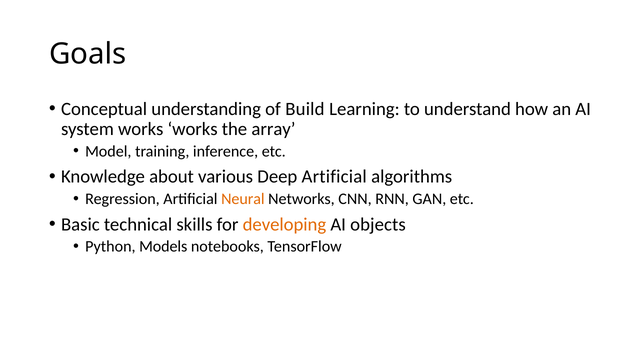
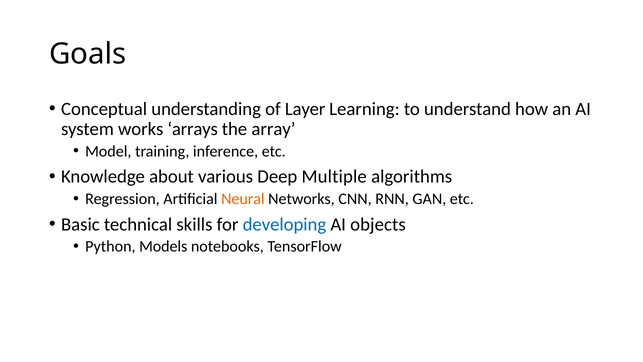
Build: Build -> Layer
works works: works -> arrays
Deep Artificial: Artificial -> Multiple
developing colour: orange -> blue
